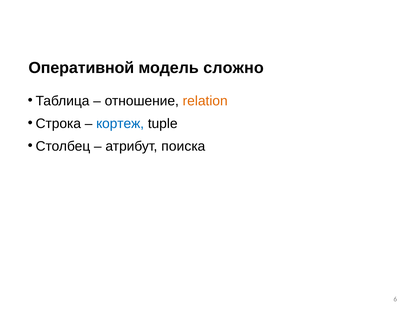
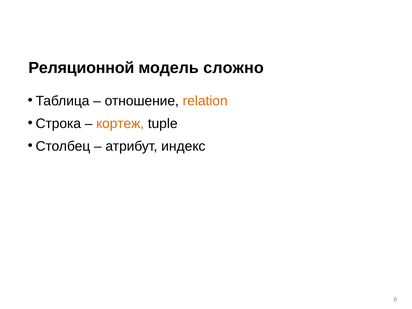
Оперативной: Оперативной -> Реляционной
кортеж colour: blue -> orange
поиска: поиска -> индекс
